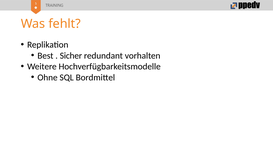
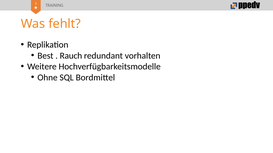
Sicher: Sicher -> Rauch
